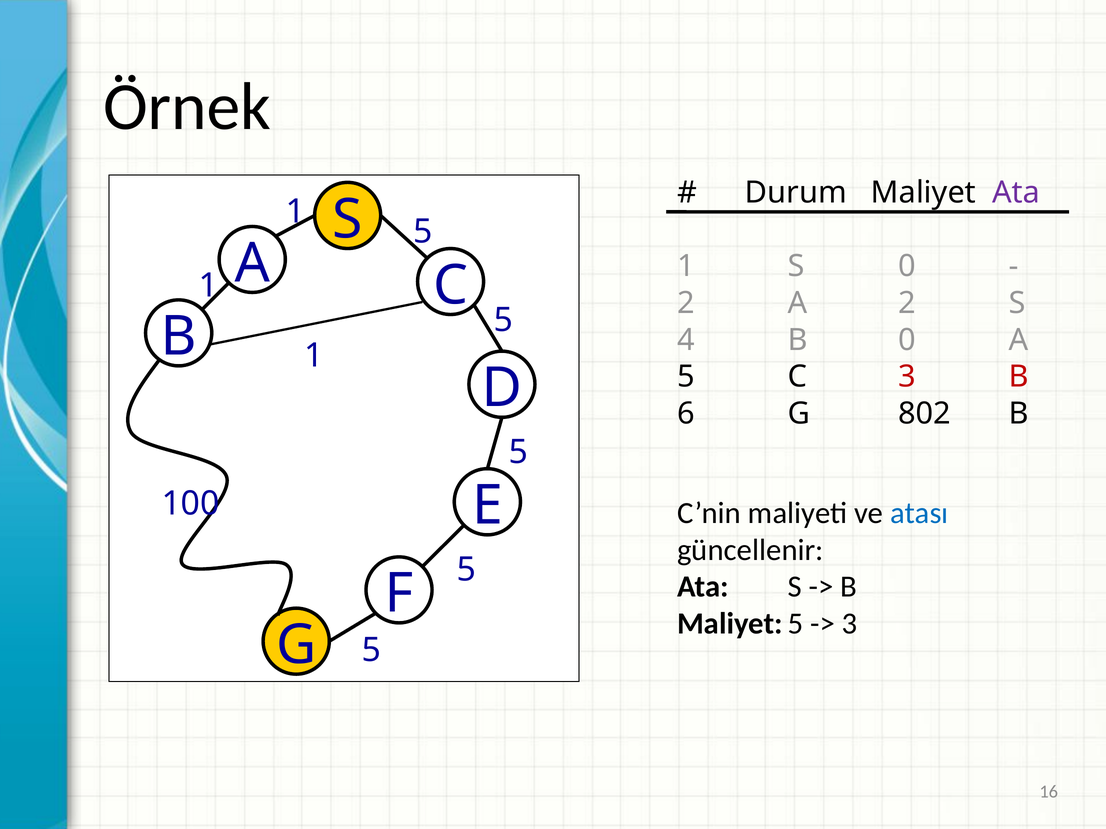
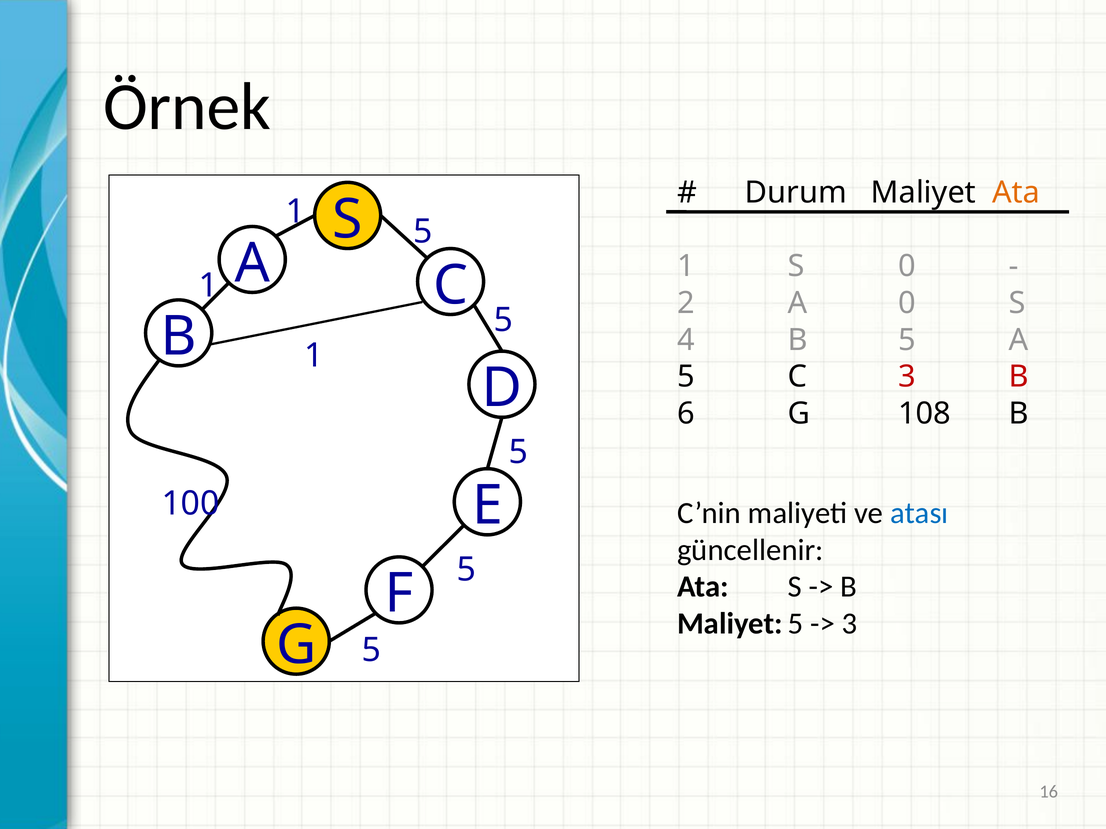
Ata at (1016, 193) colour: purple -> orange
A 2: 2 -> 0
B 0: 0 -> 5
802: 802 -> 108
